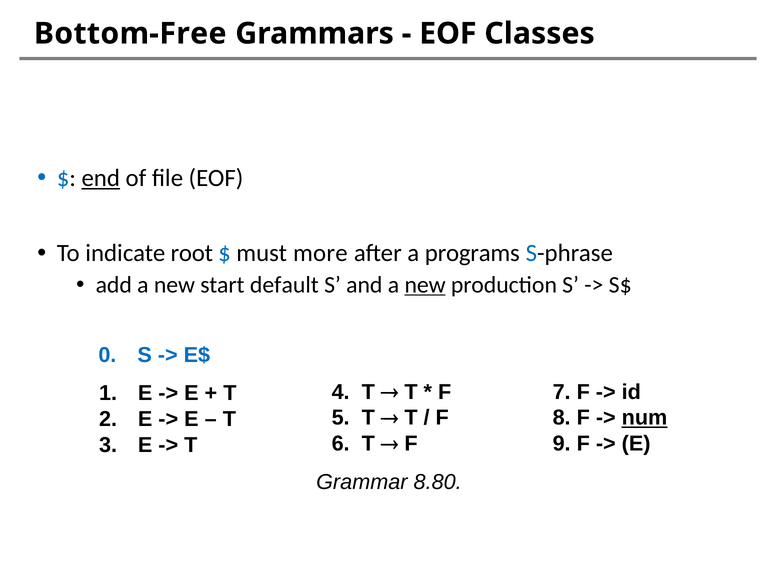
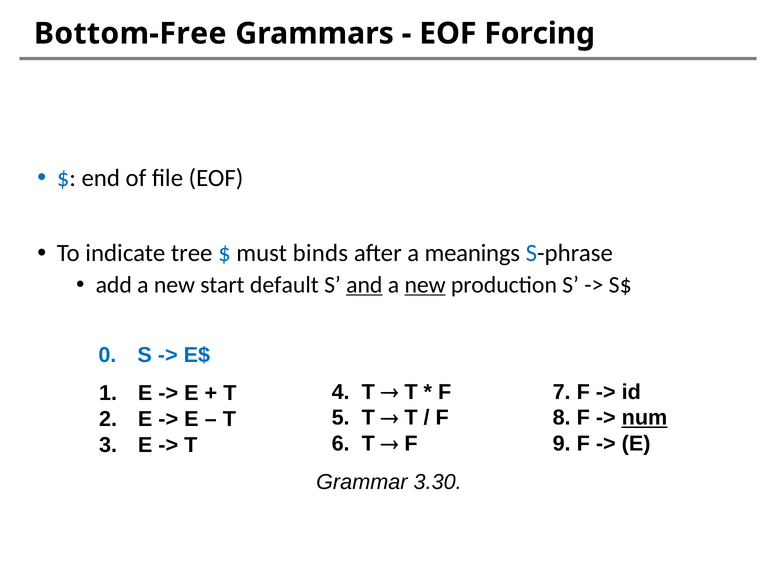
Classes: Classes -> Forcing
end underline: present -> none
root: root -> tree
more: more -> binds
programs: programs -> meanings
and underline: none -> present
8.80: 8.80 -> 3.30
